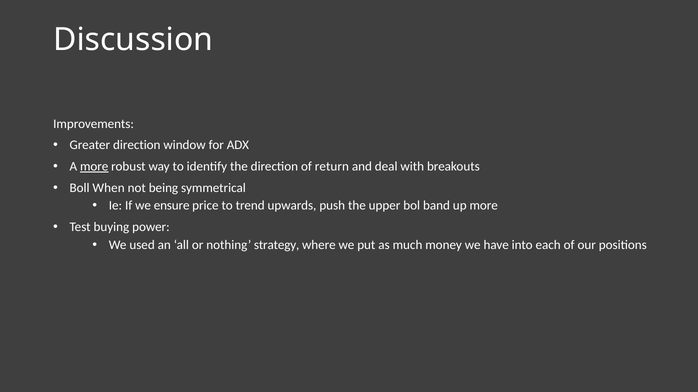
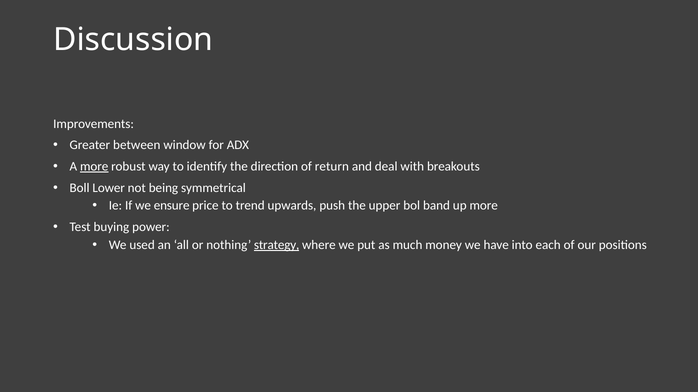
Greater direction: direction -> between
When: When -> Lower
strategy underline: none -> present
